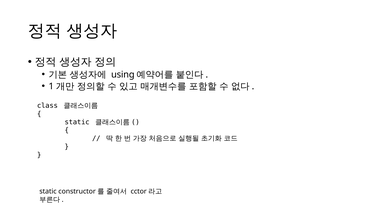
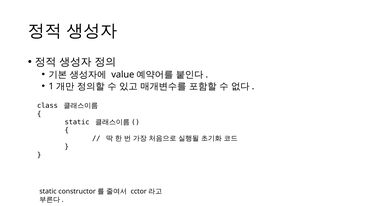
using: using -> value
